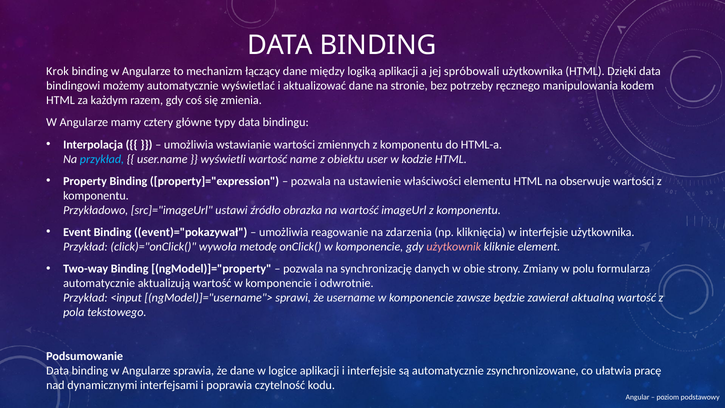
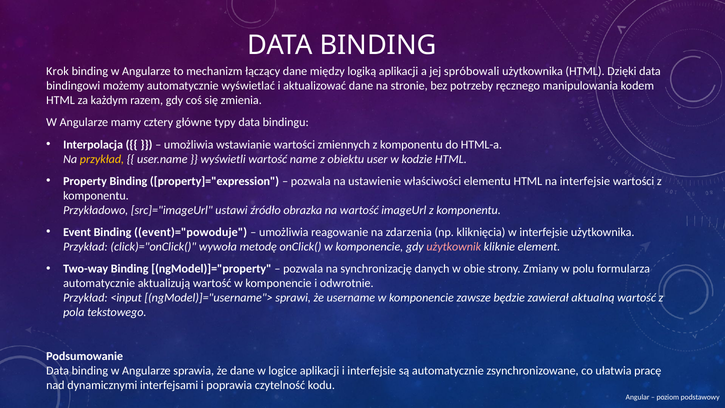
przykład at (102, 159) colour: light blue -> yellow
na obserwuje: obserwuje -> interfejsie
event)="pokazywał: event)="pokazywał -> event)="powoduje
